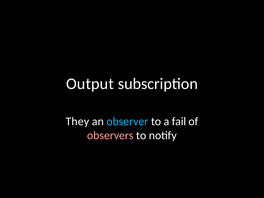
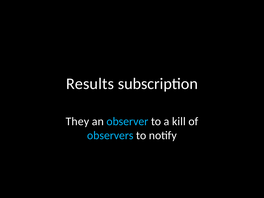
Output: Output -> Results
fail: fail -> kill
observers colour: pink -> light blue
